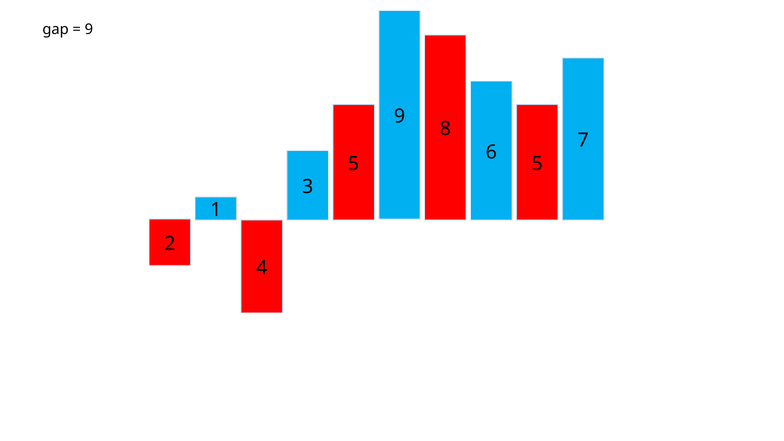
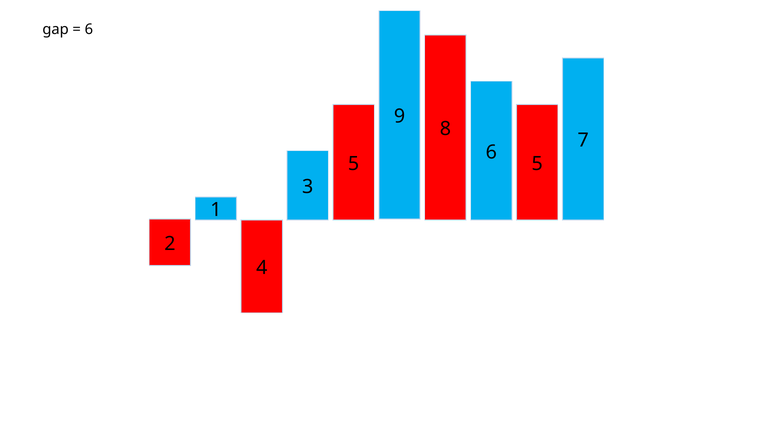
9 at (89, 29): 9 -> 6
